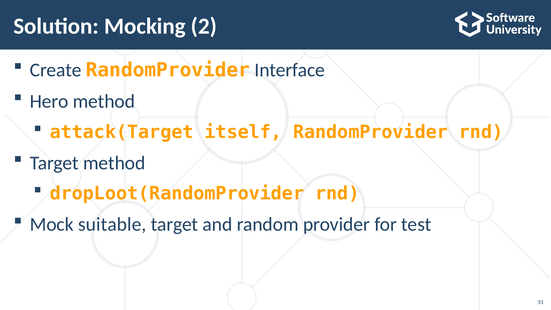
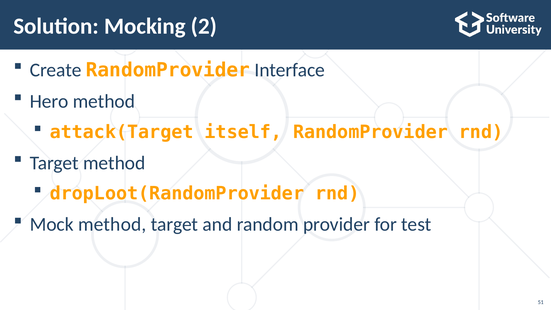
Mock suitable: suitable -> method
